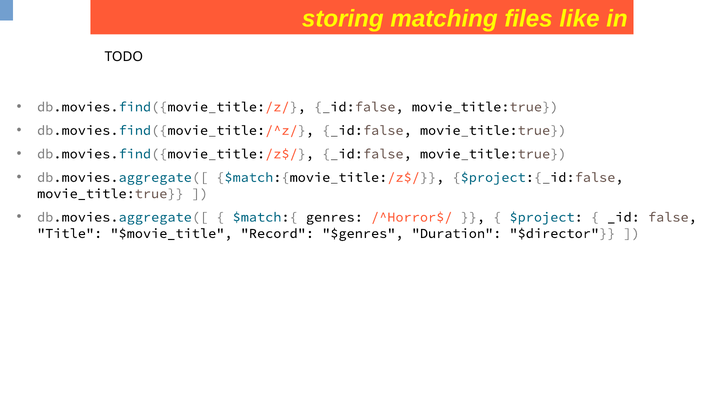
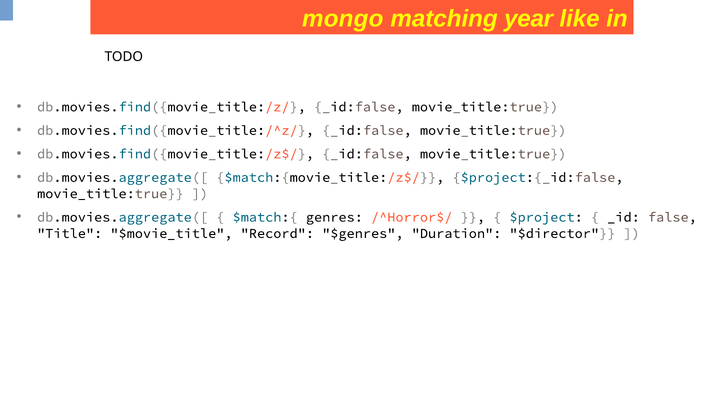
storing: storing -> mongo
files: files -> year
